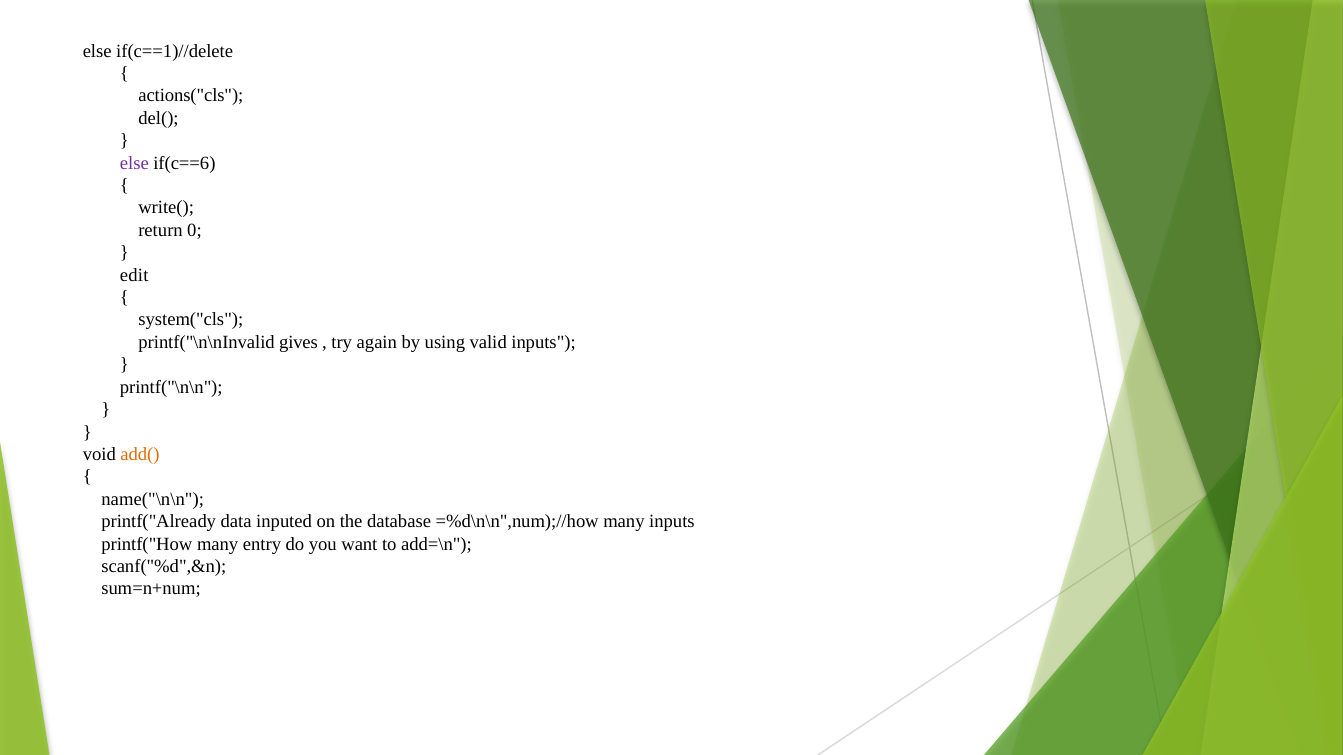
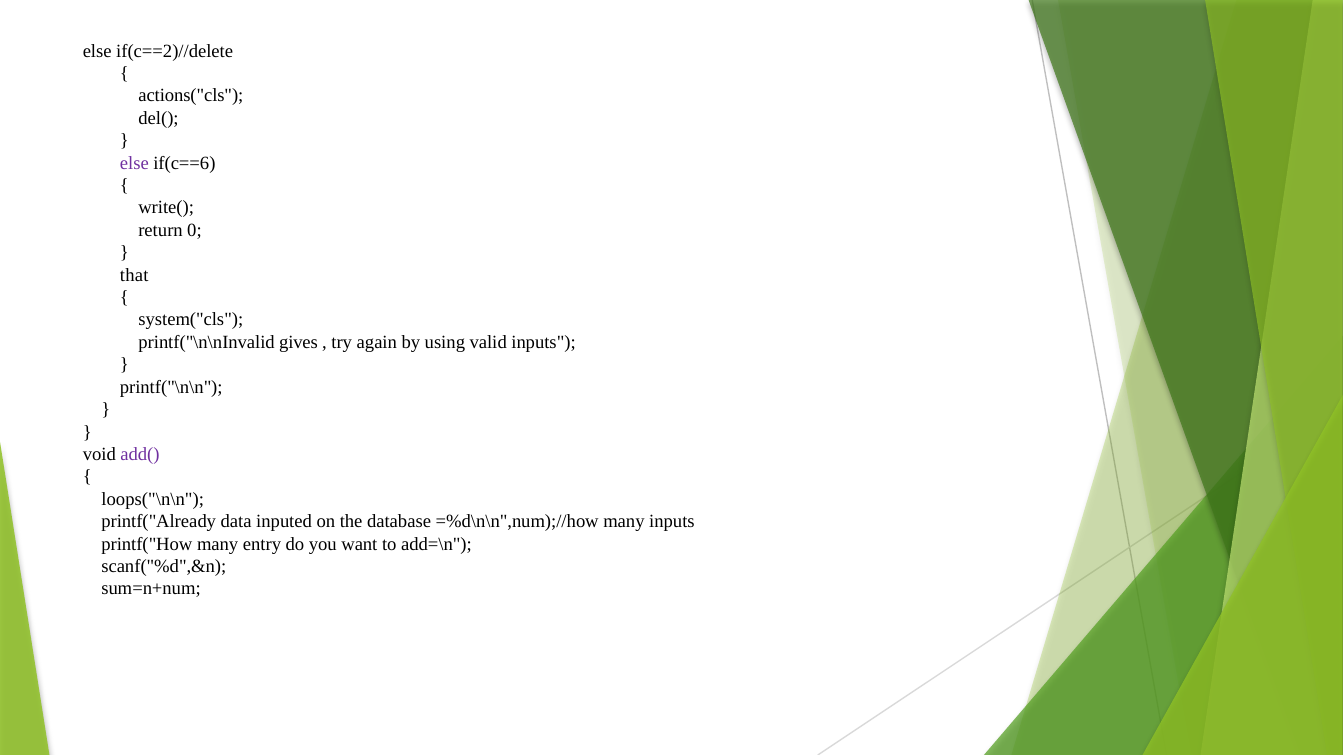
if(c==1)//delete: if(c==1)//delete -> if(c==2)//delete
edit: edit -> that
add( colour: orange -> purple
name("\n\n: name("\n\n -> loops("\n\n
